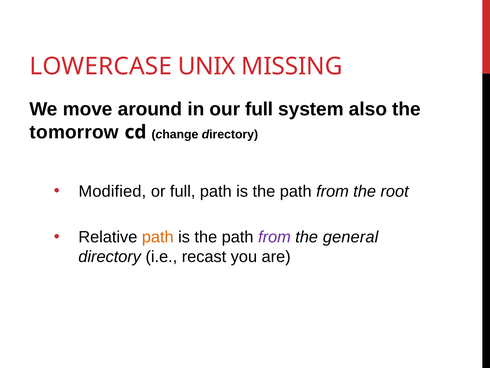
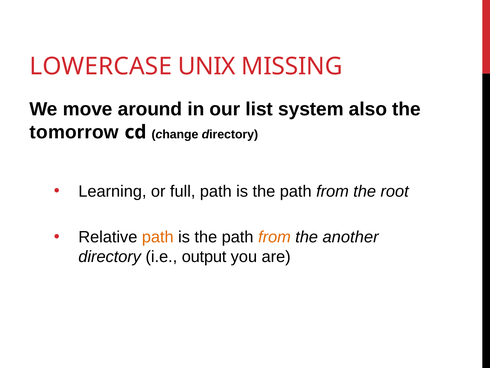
our full: full -> list
Modified: Modified -> Learning
from at (274, 237) colour: purple -> orange
general: general -> another
recast: recast -> output
